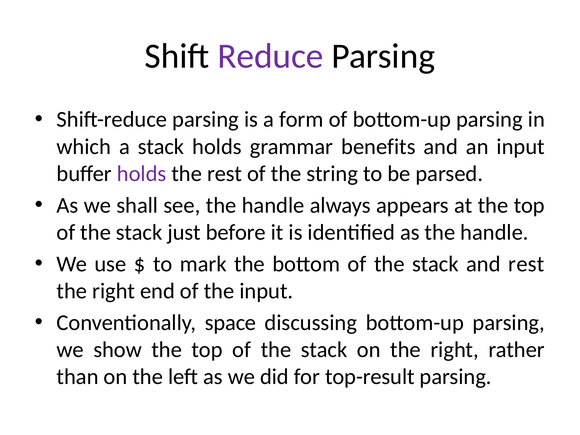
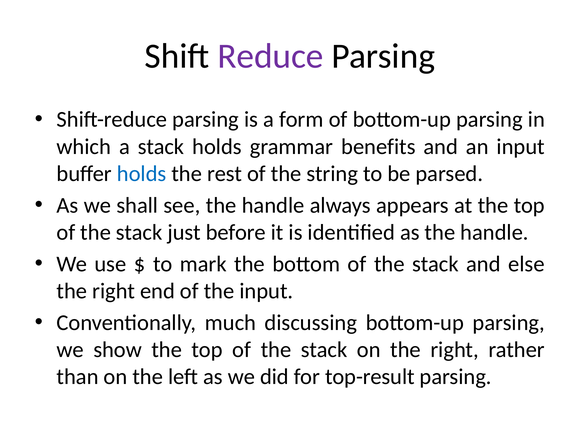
holds at (142, 174) colour: purple -> blue
and rest: rest -> else
space: space -> much
